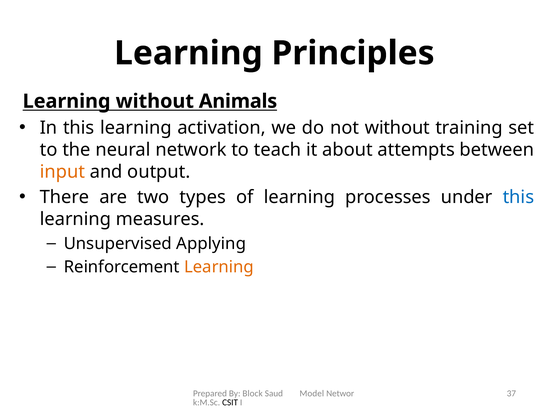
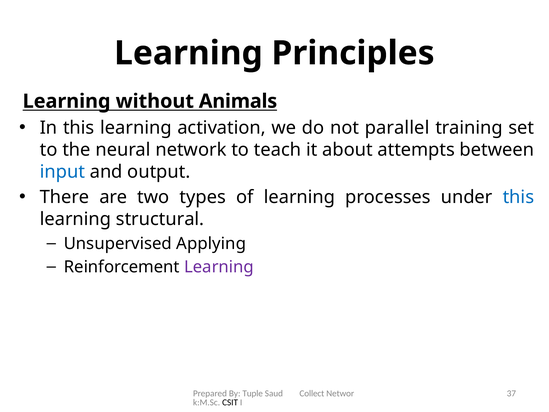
not without: without -> parallel
input colour: orange -> blue
measures: measures -> structural
Learning at (219, 267) colour: orange -> purple
Block: Block -> Tuple
Model: Model -> Collect
